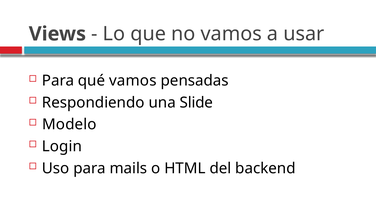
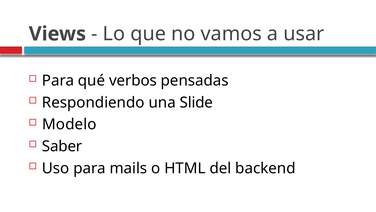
qué vamos: vamos -> verbos
Login: Login -> Saber
